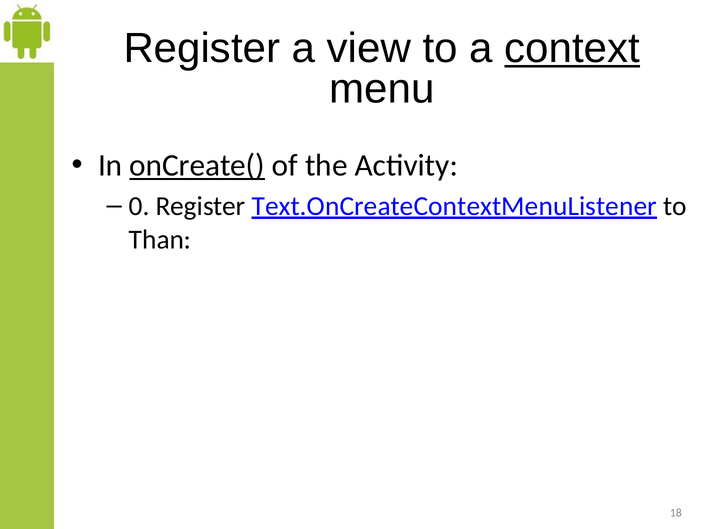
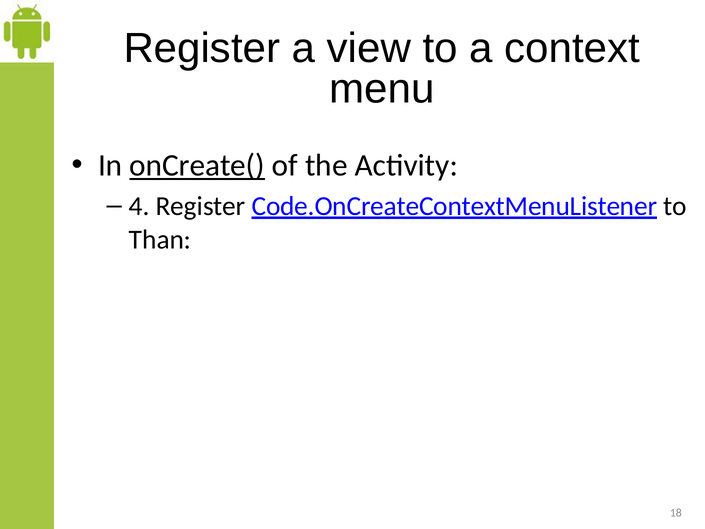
context underline: present -> none
0: 0 -> 4
Text.OnCreateContextMenuListener: Text.OnCreateContextMenuListener -> Code.OnCreateContextMenuListener
